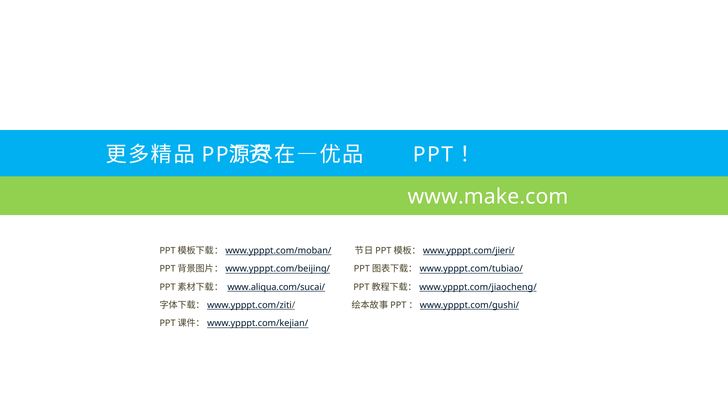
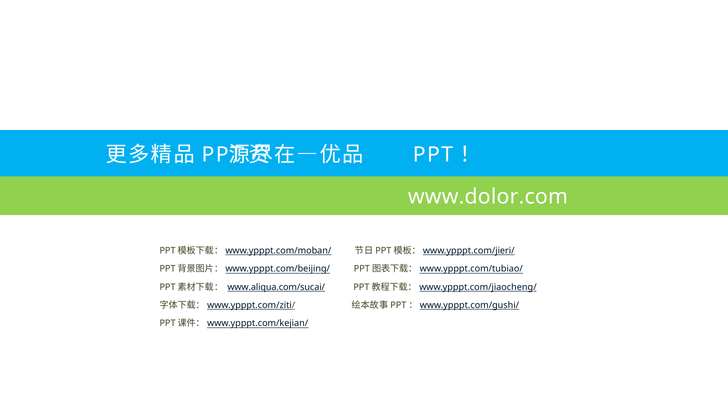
www.make.com: www.make.com -> www.dolor.com
